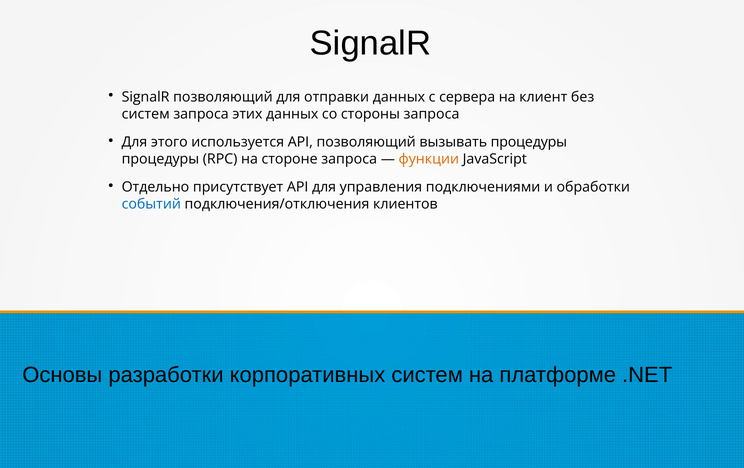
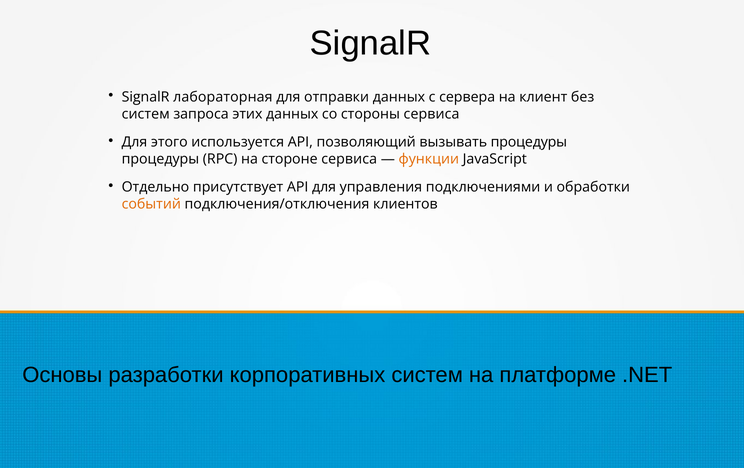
SignalR позволяющий: позволяющий -> лабораторная
стороны запроса: запроса -> сервиса
стороне запроса: запроса -> сервиса
событий colour: blue -> orange
